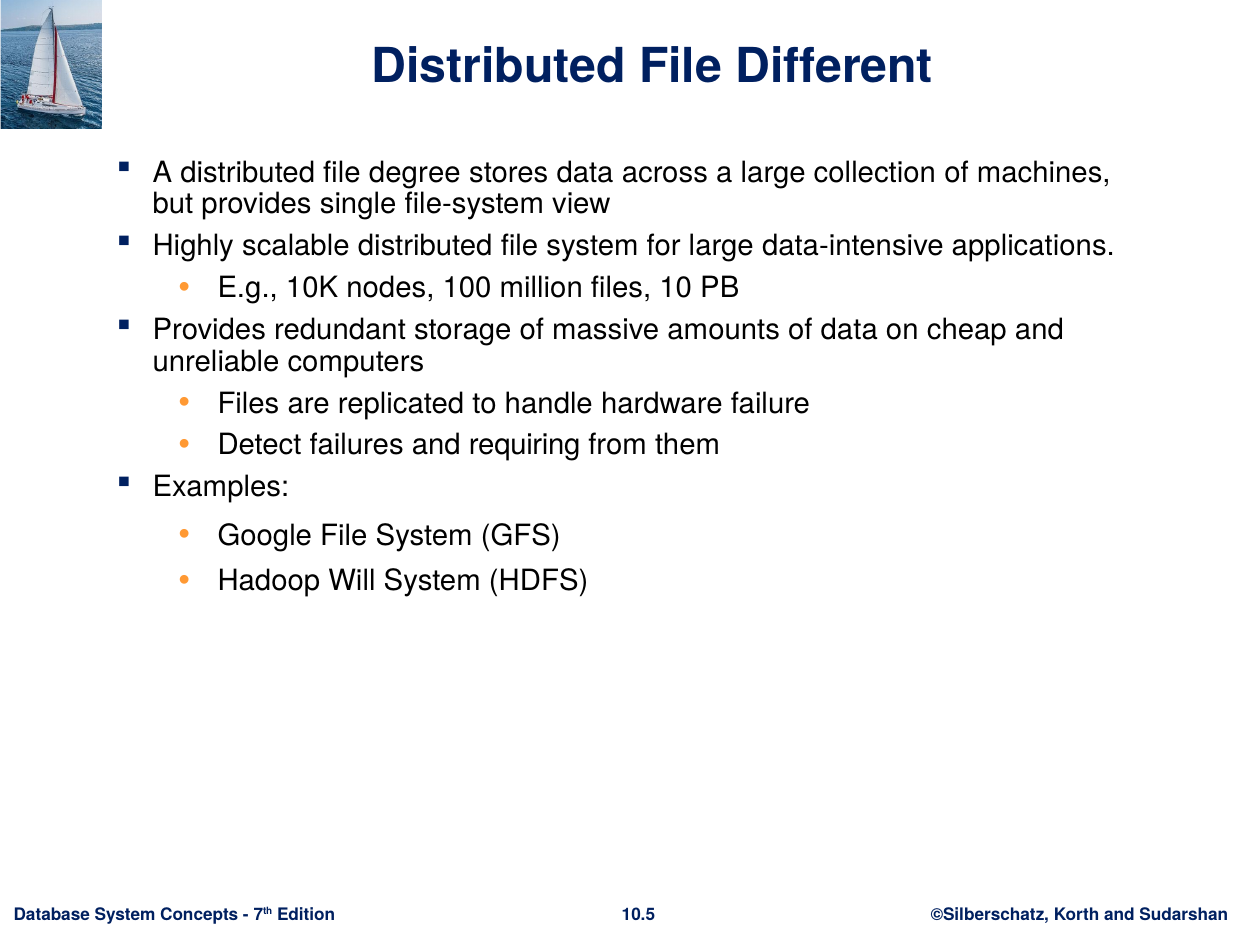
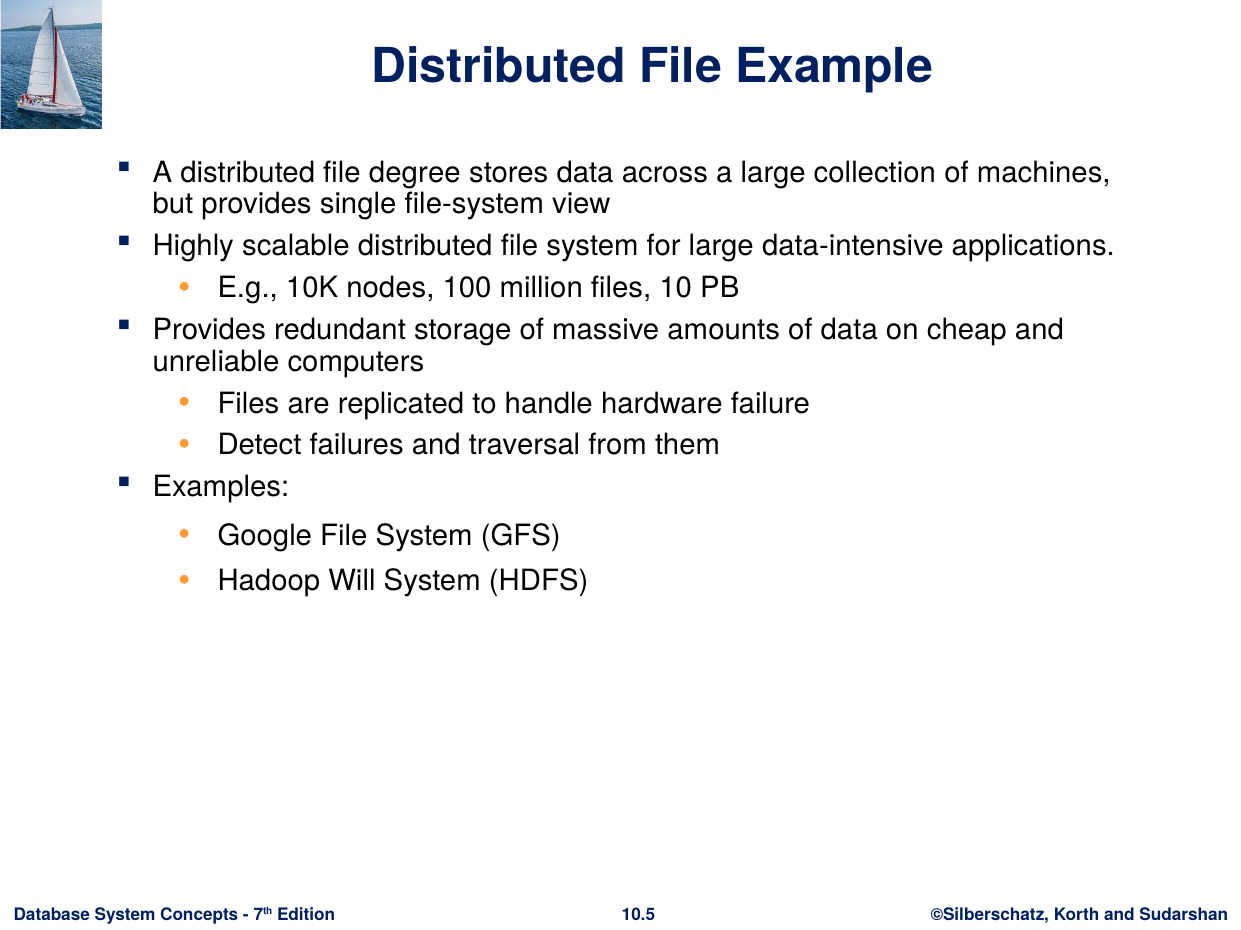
Different: Different -> Example
requiring: requiring -> traversal
